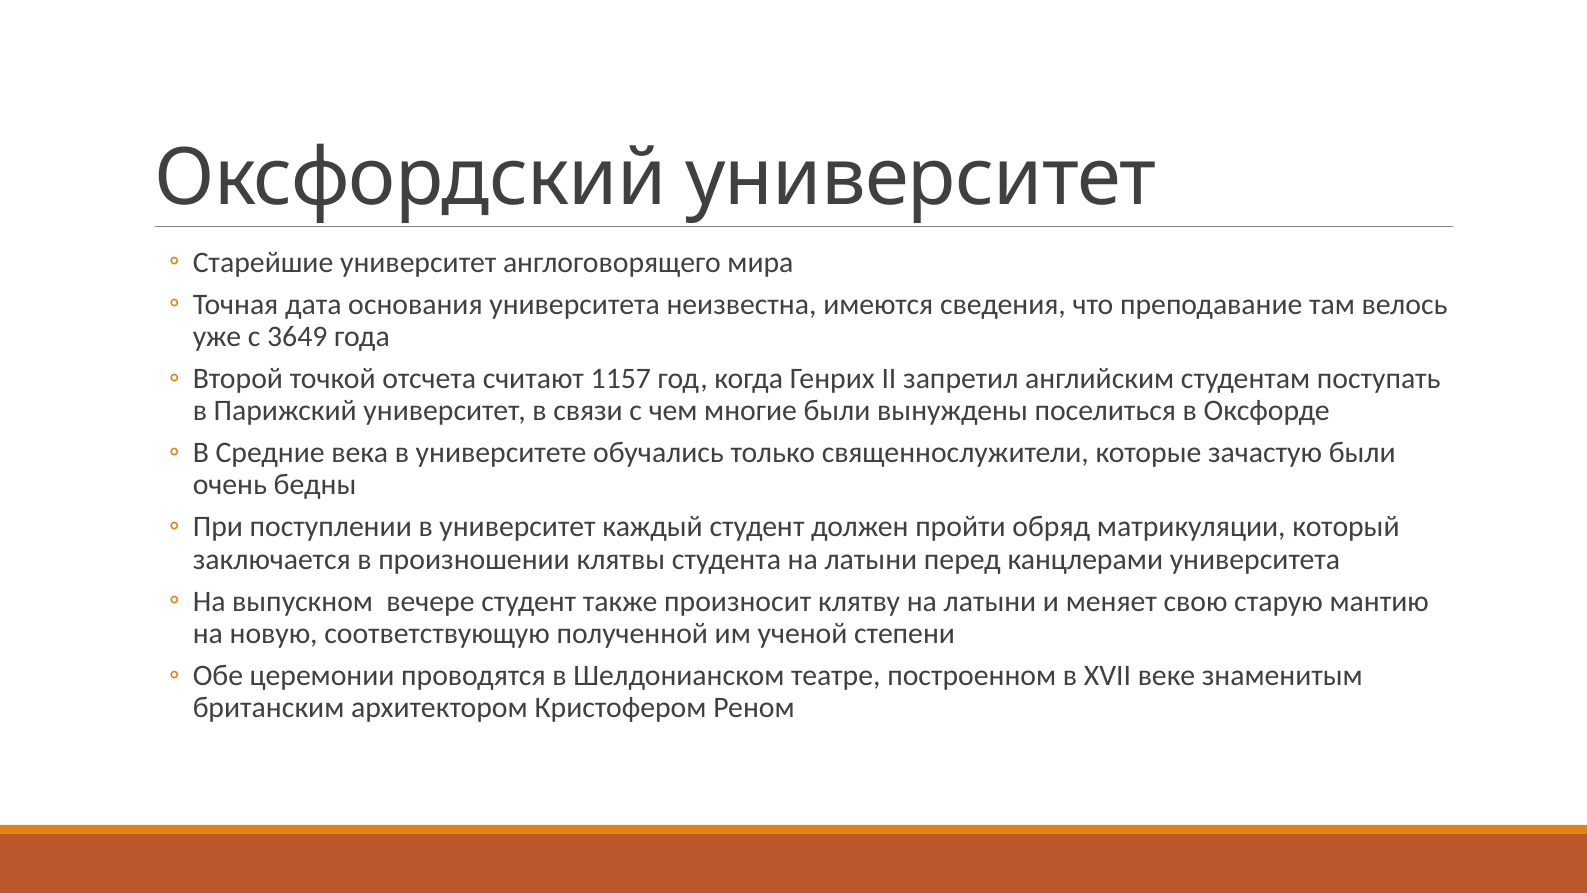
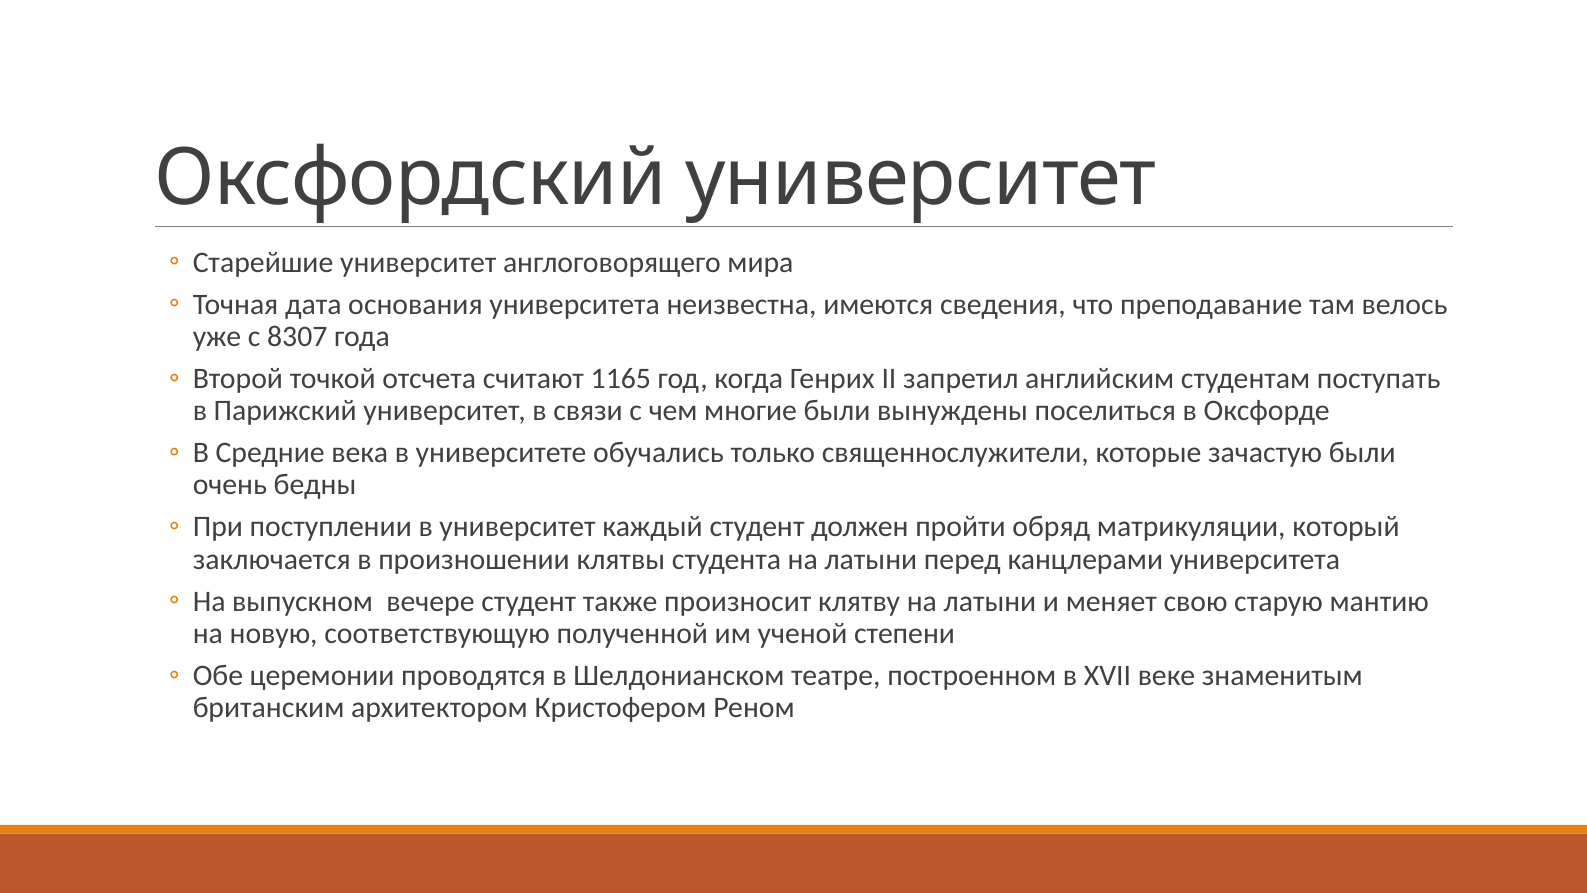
3649: 3649 -> 8307
1157: 1157 -> 1165
